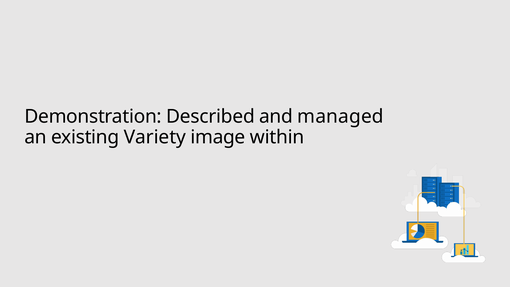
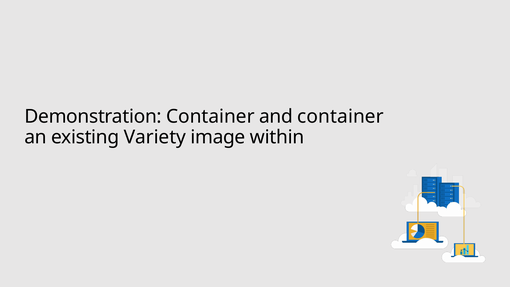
Demonstration Described: Described -> Container
and managed: managed -> container
